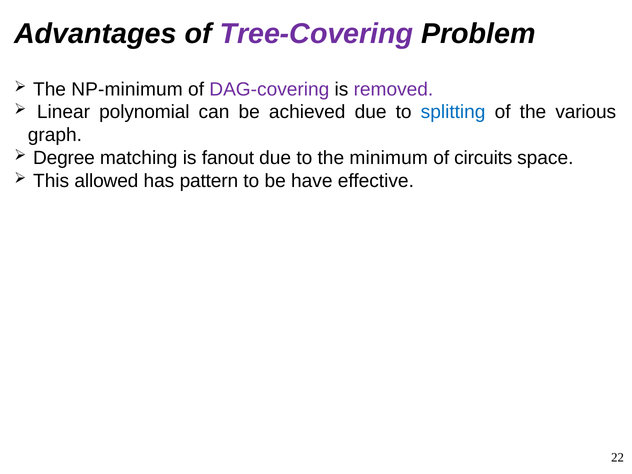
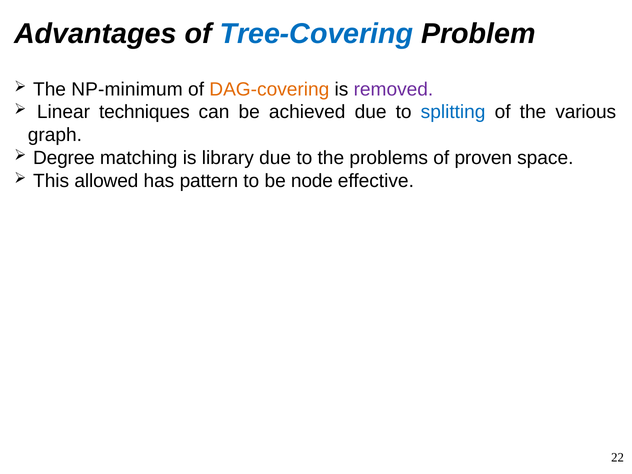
Tree-Covering colour: purple -> blue
DAG-covering colour: purple -> orange
polynomial: polynomial -> techniques
fanout: fanout -> library
minimum: minimum -> problems
circuits: circuits -> proven
have: have -> node
